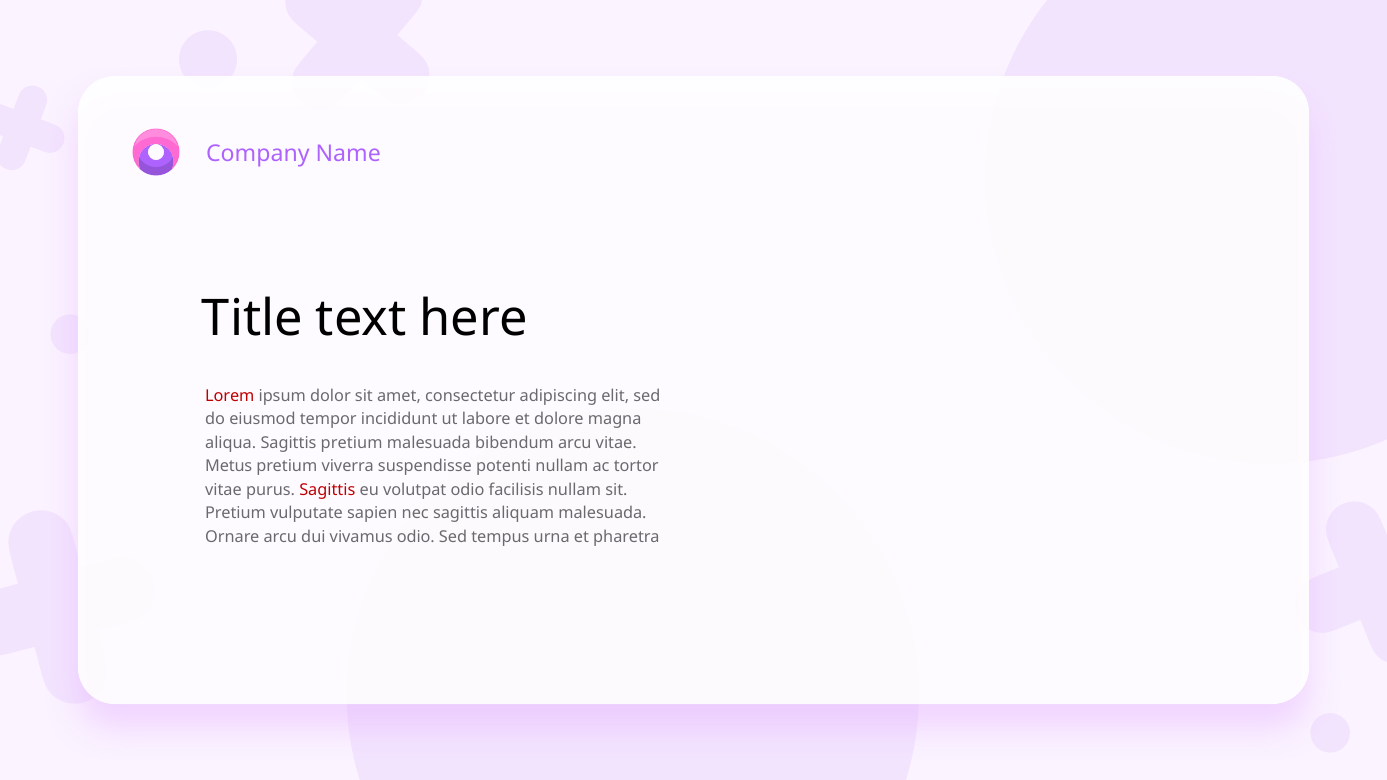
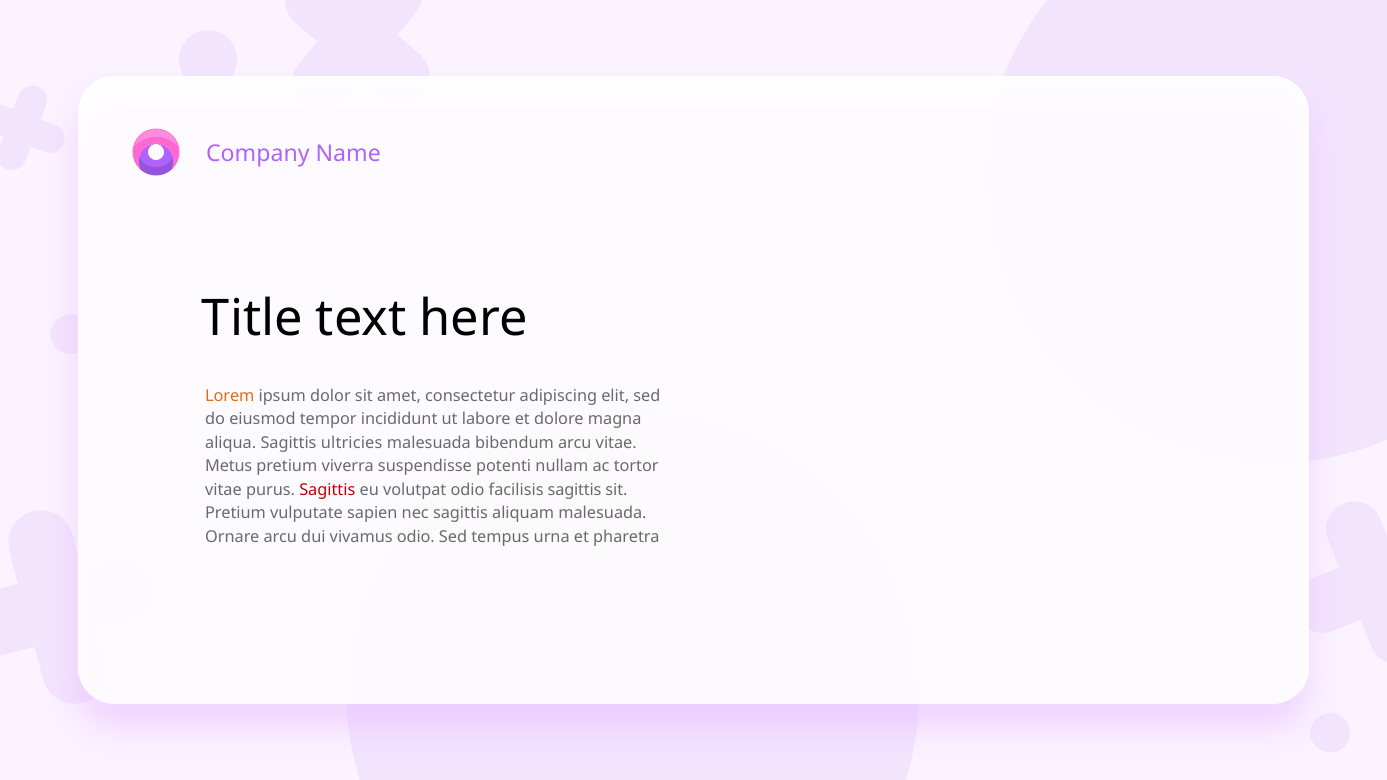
Lorem colour: red -> orange
Sagittis pretium: pretium -> ultricies
facilisis nullam: nullam -> sagittis
